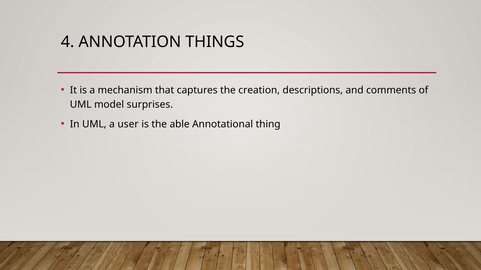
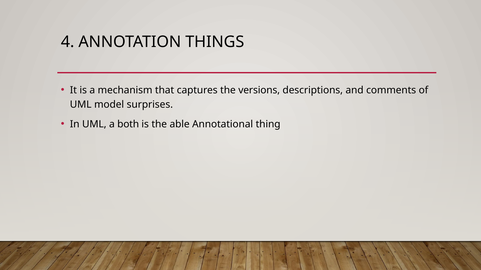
creation: creation -> versions
user: user -> both
